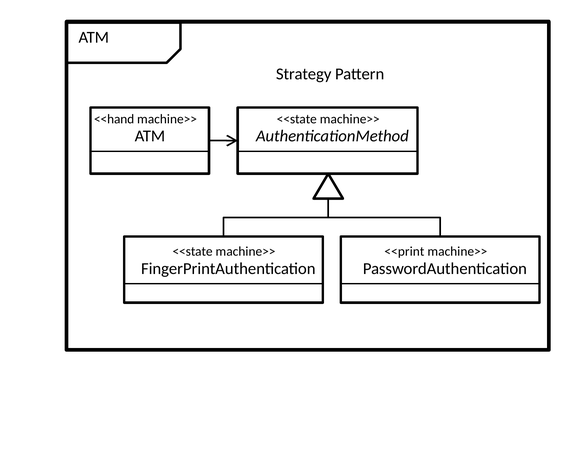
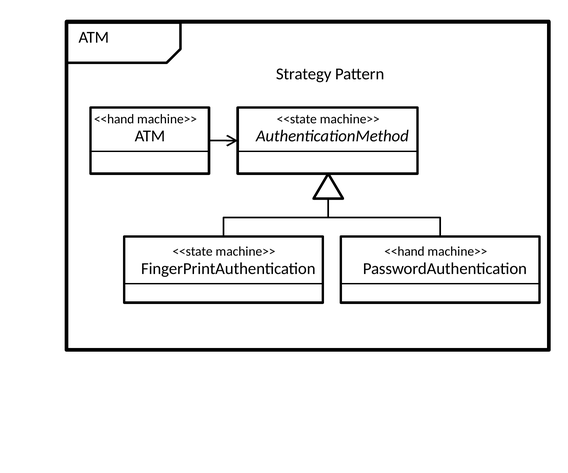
machine>> <<print: <<print -> <<hand
